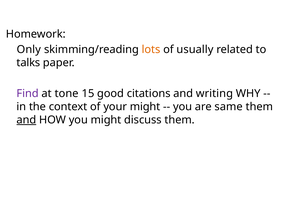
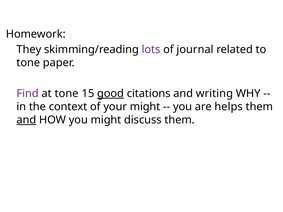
Only: Only -> They
lots colour: orange -> purple
usually: usually -> journal
talks at (28, 63): talks -> tone
good underline: none -> present
same: same -> helps
